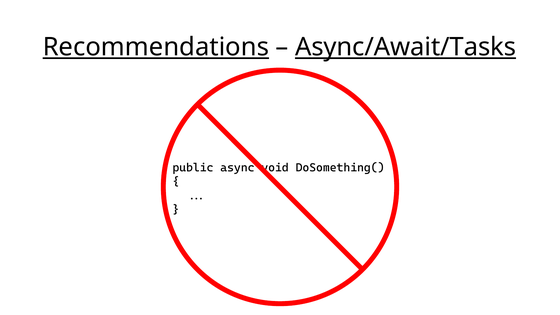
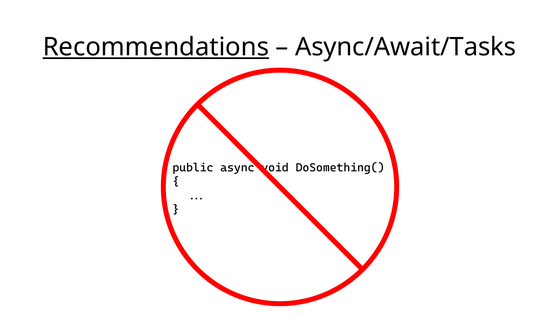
Async/Await/Tasks underline: present -> none
